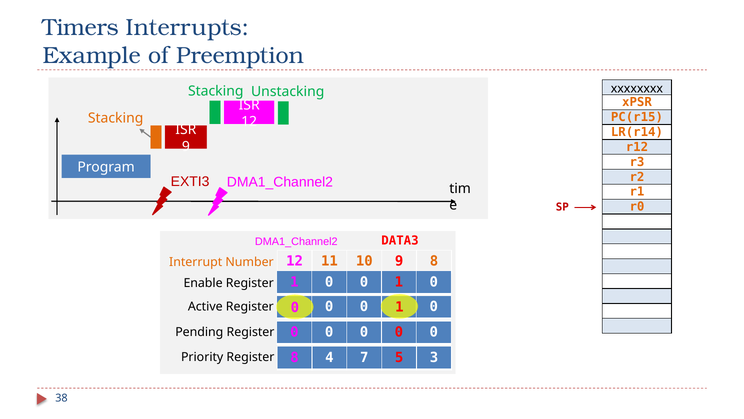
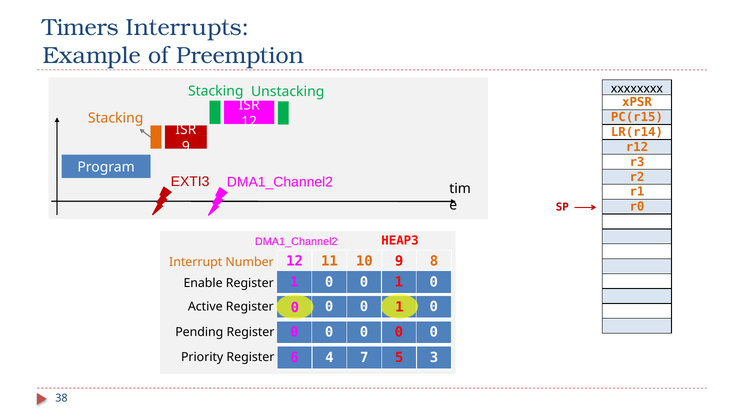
DATA3: DATA3 -> HEAP3
Register 8: 8 -> 6
